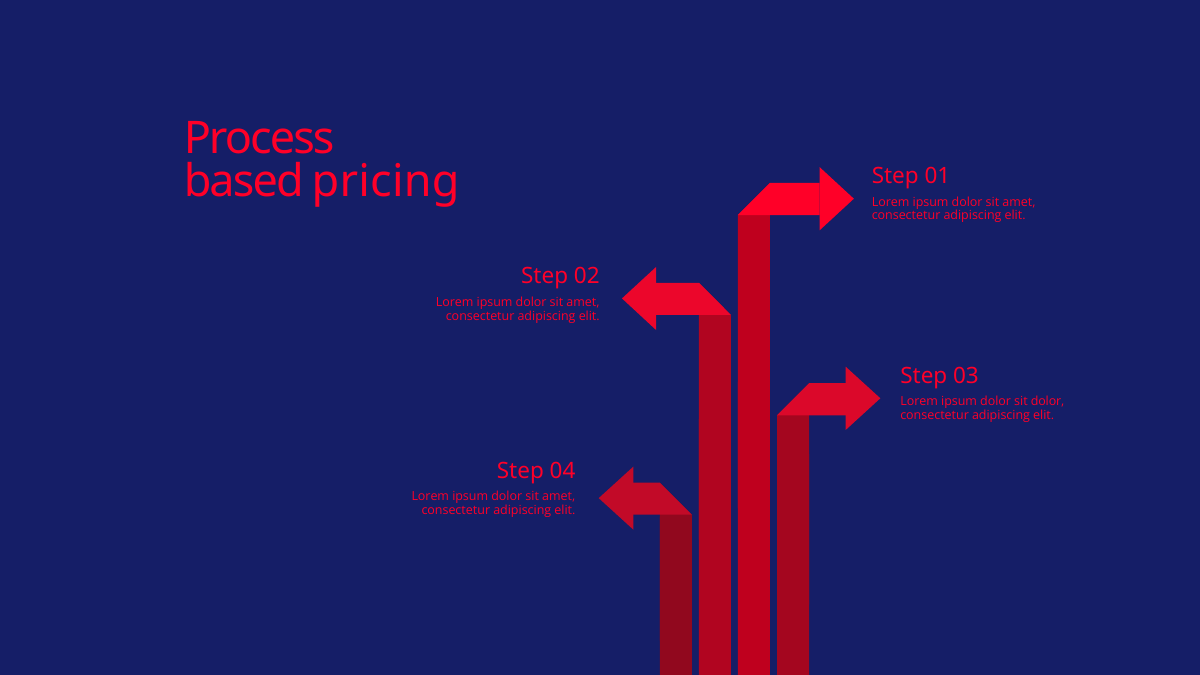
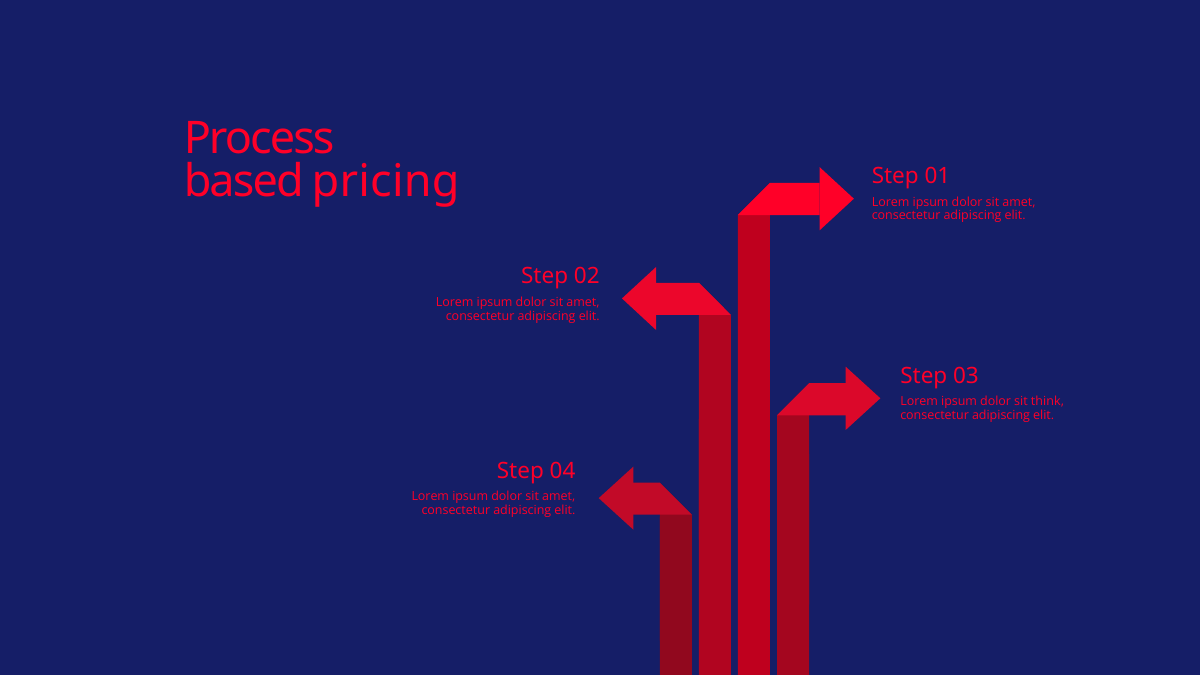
sit dolor: dolor -> think
